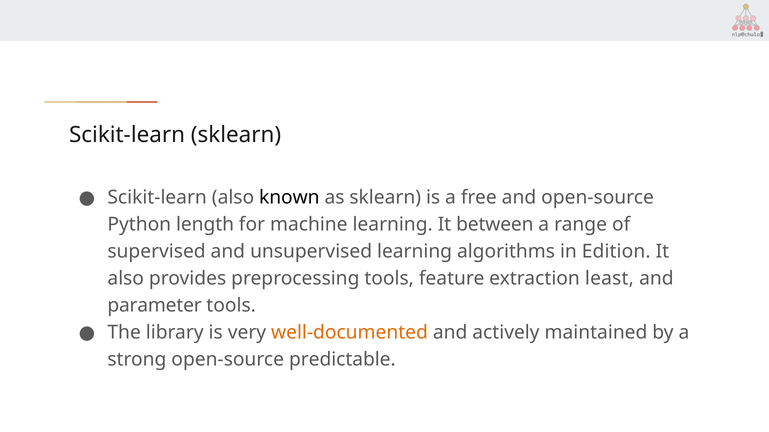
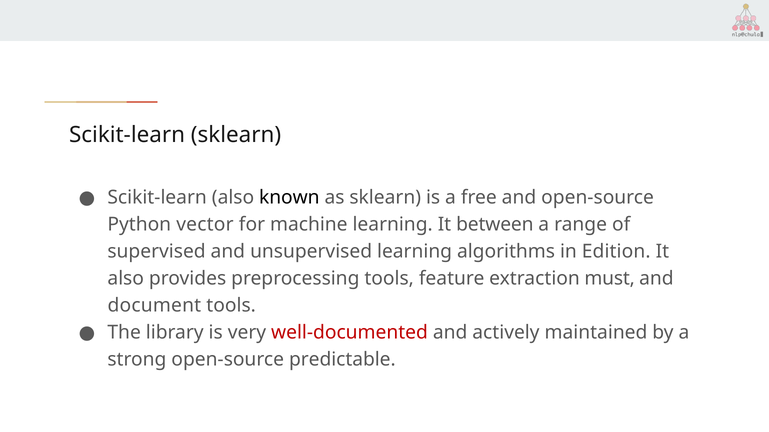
length: length -> vector
least: least -> must
parameter: parameter -> document
well-documented colour: orange -> red
